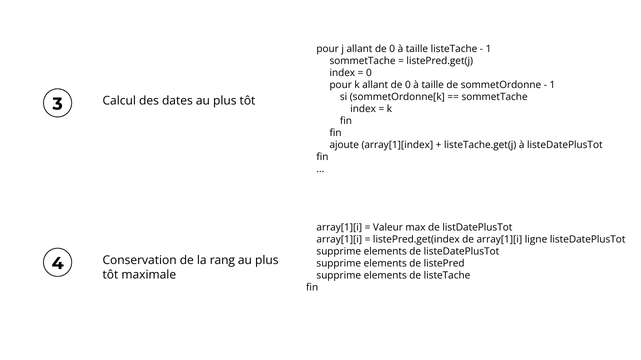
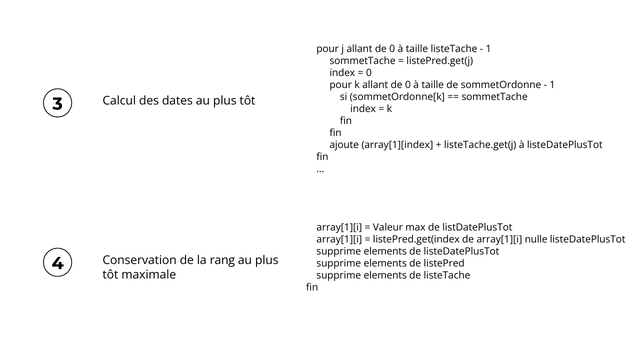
ligne: ligne -> nulle
